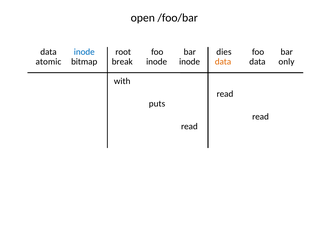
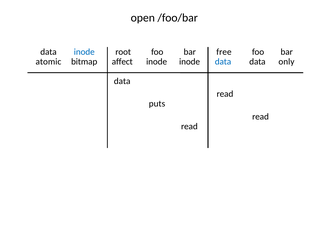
dies: dies -> free
break: break -> affect
data at (223, 62) colour: orange -> blue
with at (122, 81): with -> data
